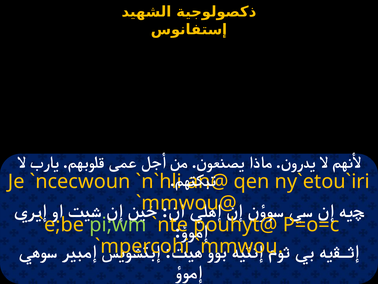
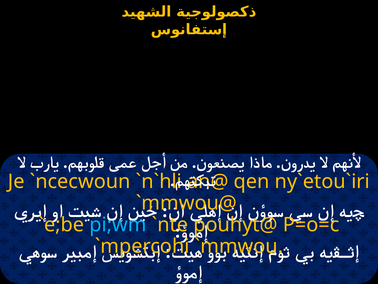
pi;wm colour: light green -> light blue
